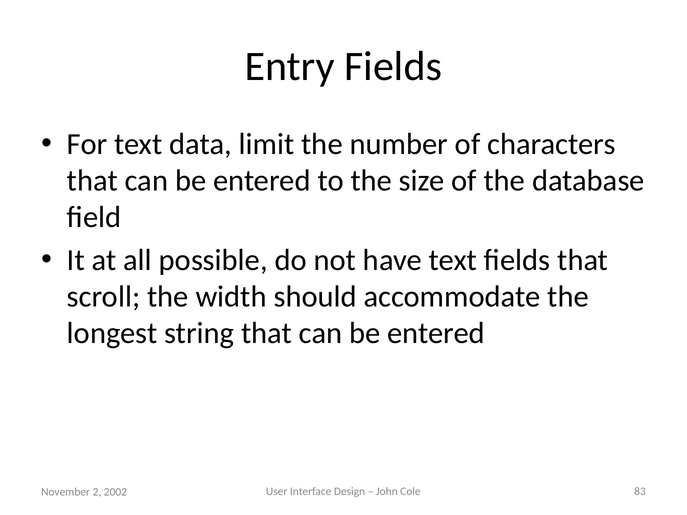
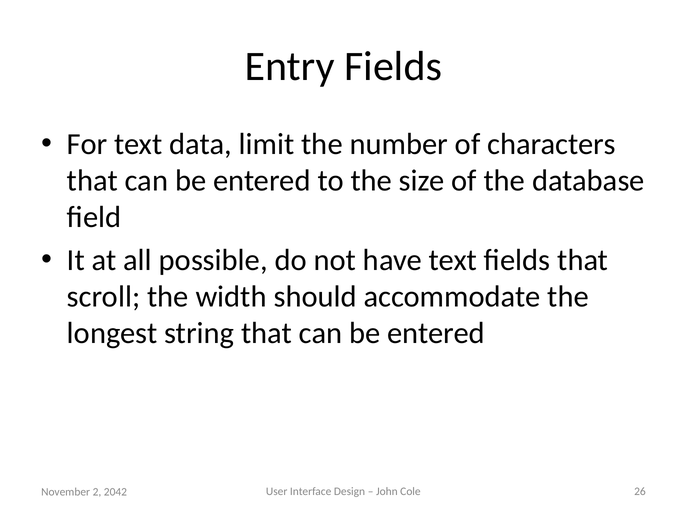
83: 83 -> 26
2002: 2002 -> 2042
